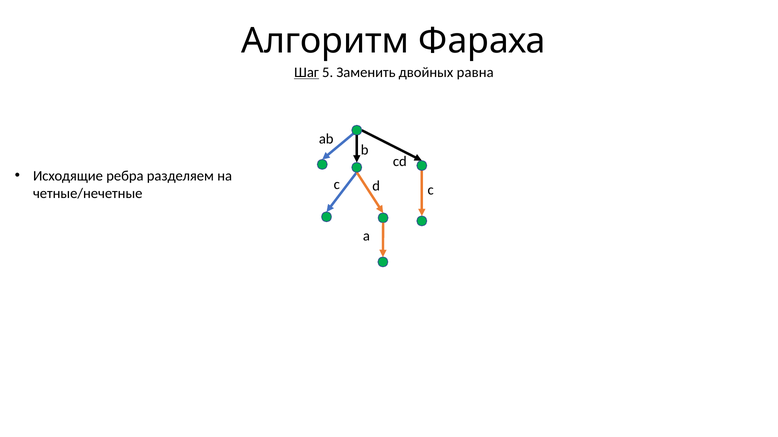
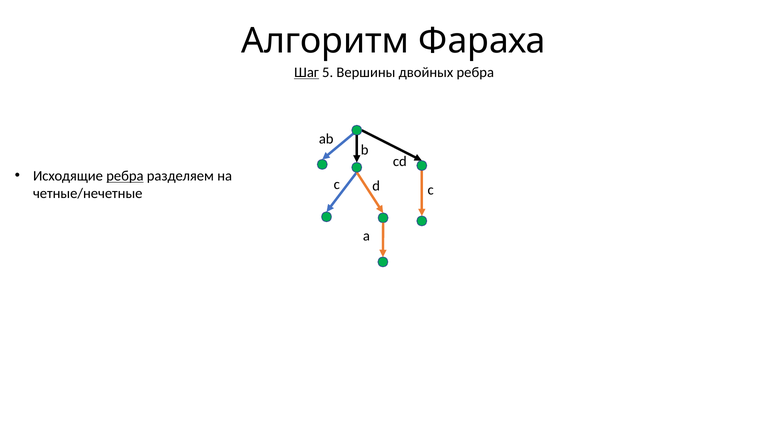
Заменить: Заменить -> Вершины
двойных равна: равна -> ребра
ребра at (125, 176) underline: none -> present
